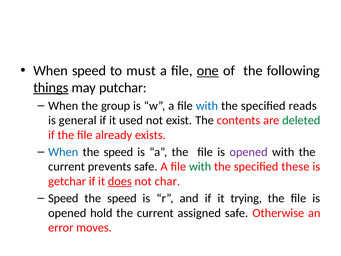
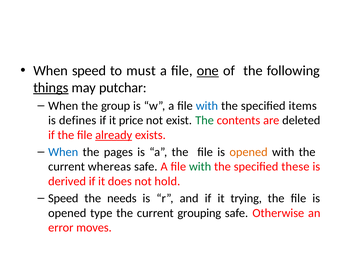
reads: reads -> items
general: general -> defines
used: used -> price
The at (205, 120) colour: black -> green
deleted colour: green -> black
already underline: none -> present
speed at (118, 152): speed -> pages
opened at (249, 152) colour: purple -> orange
prevents: prevents -> whereas
getchar: getchar -> derived
does underline: present -> none
char: char -> hold
speed at (122, 198): speed -> needs
hold: hold -> type
assigned: assigned -> grouping
